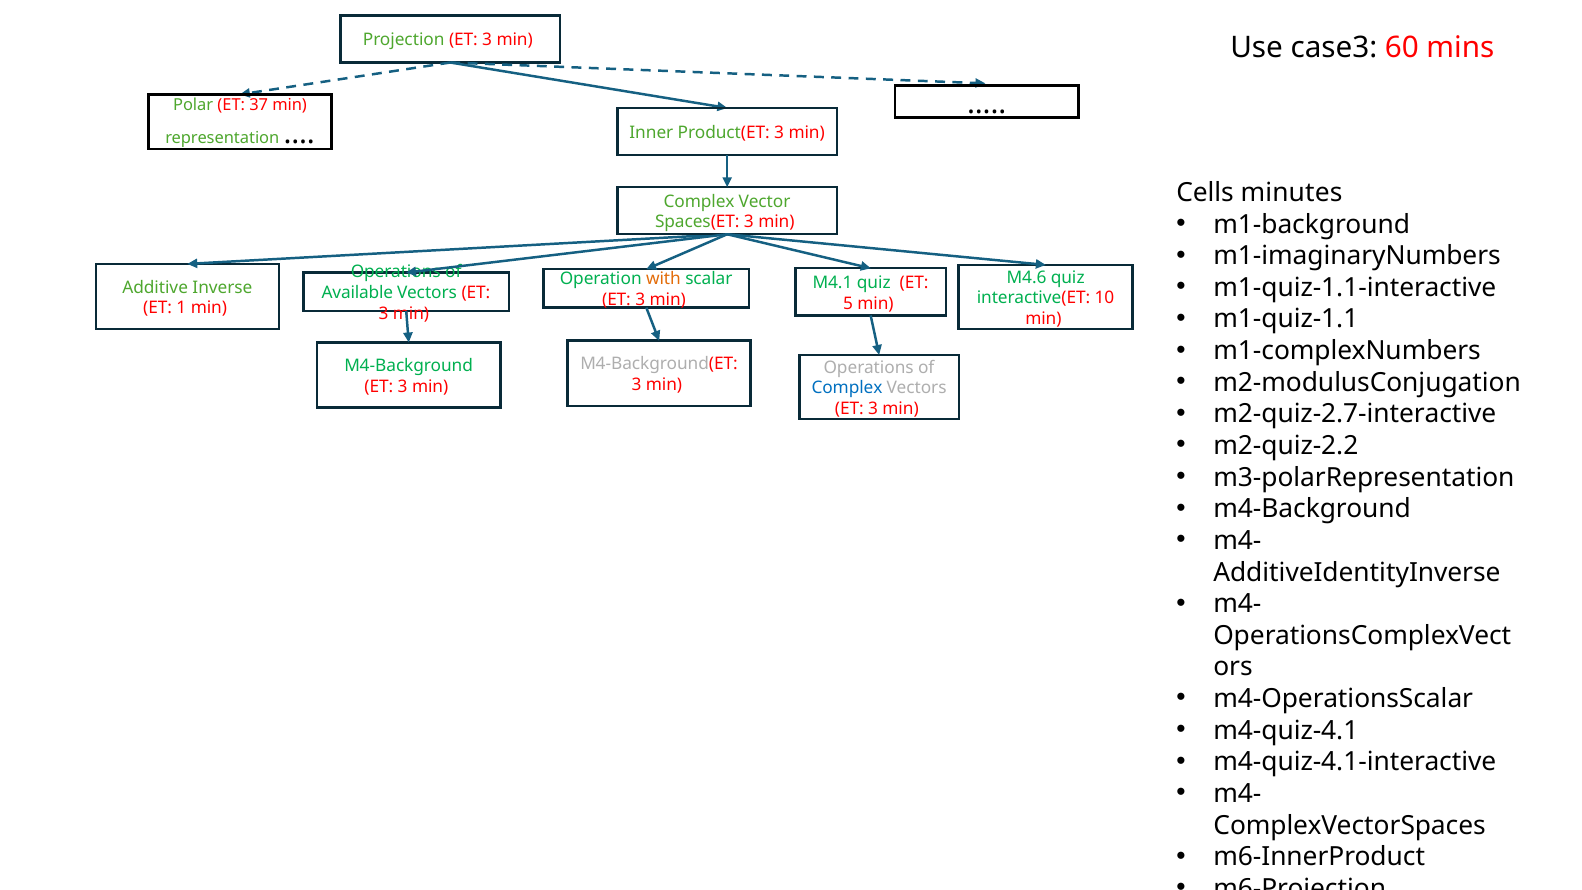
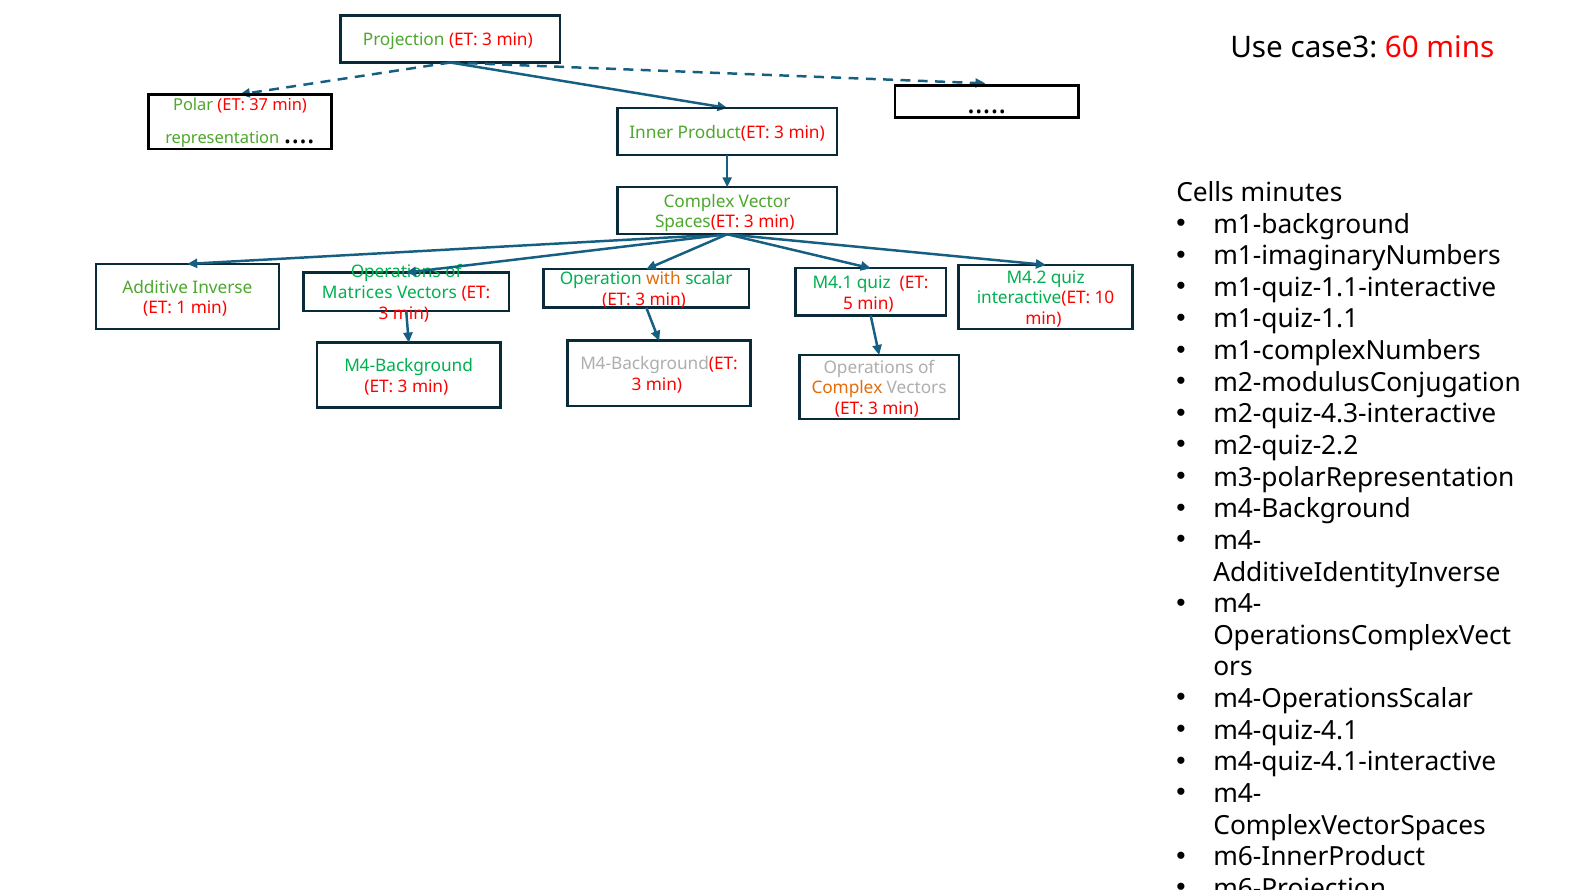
M4.6: M4.6 -> M4.2
Available: Available -> Matrices
Complex at (847, 388) colour: blue -> orange
m2-quiz-2.7-interactive: m2-quiz-2.7-interactive -> m2-quiz-4.3-interactive
